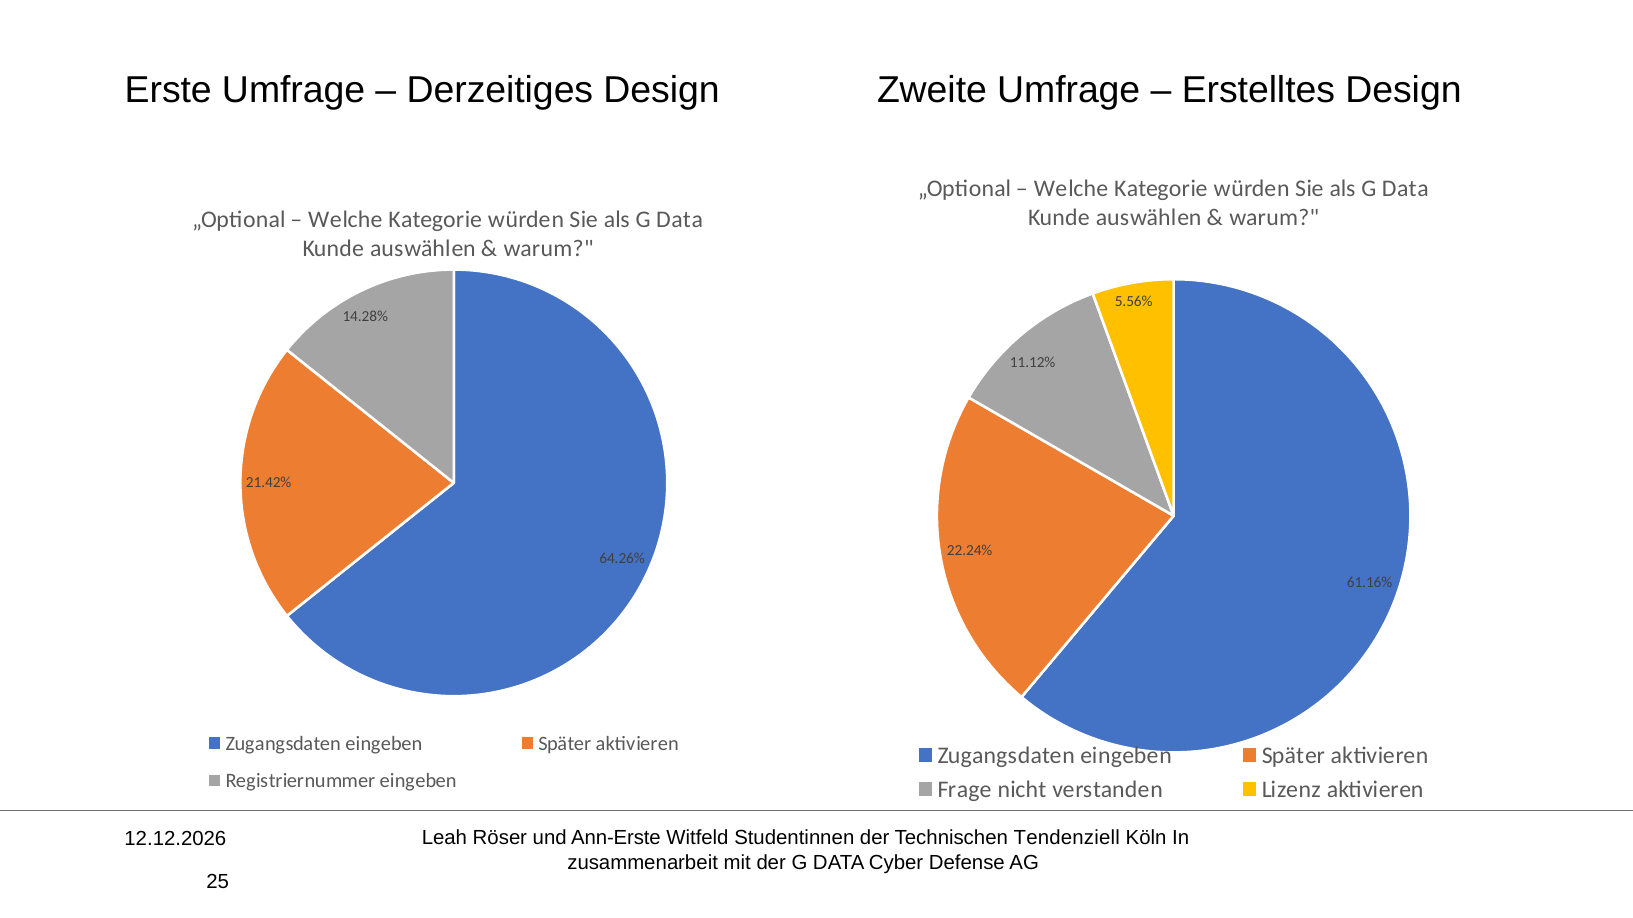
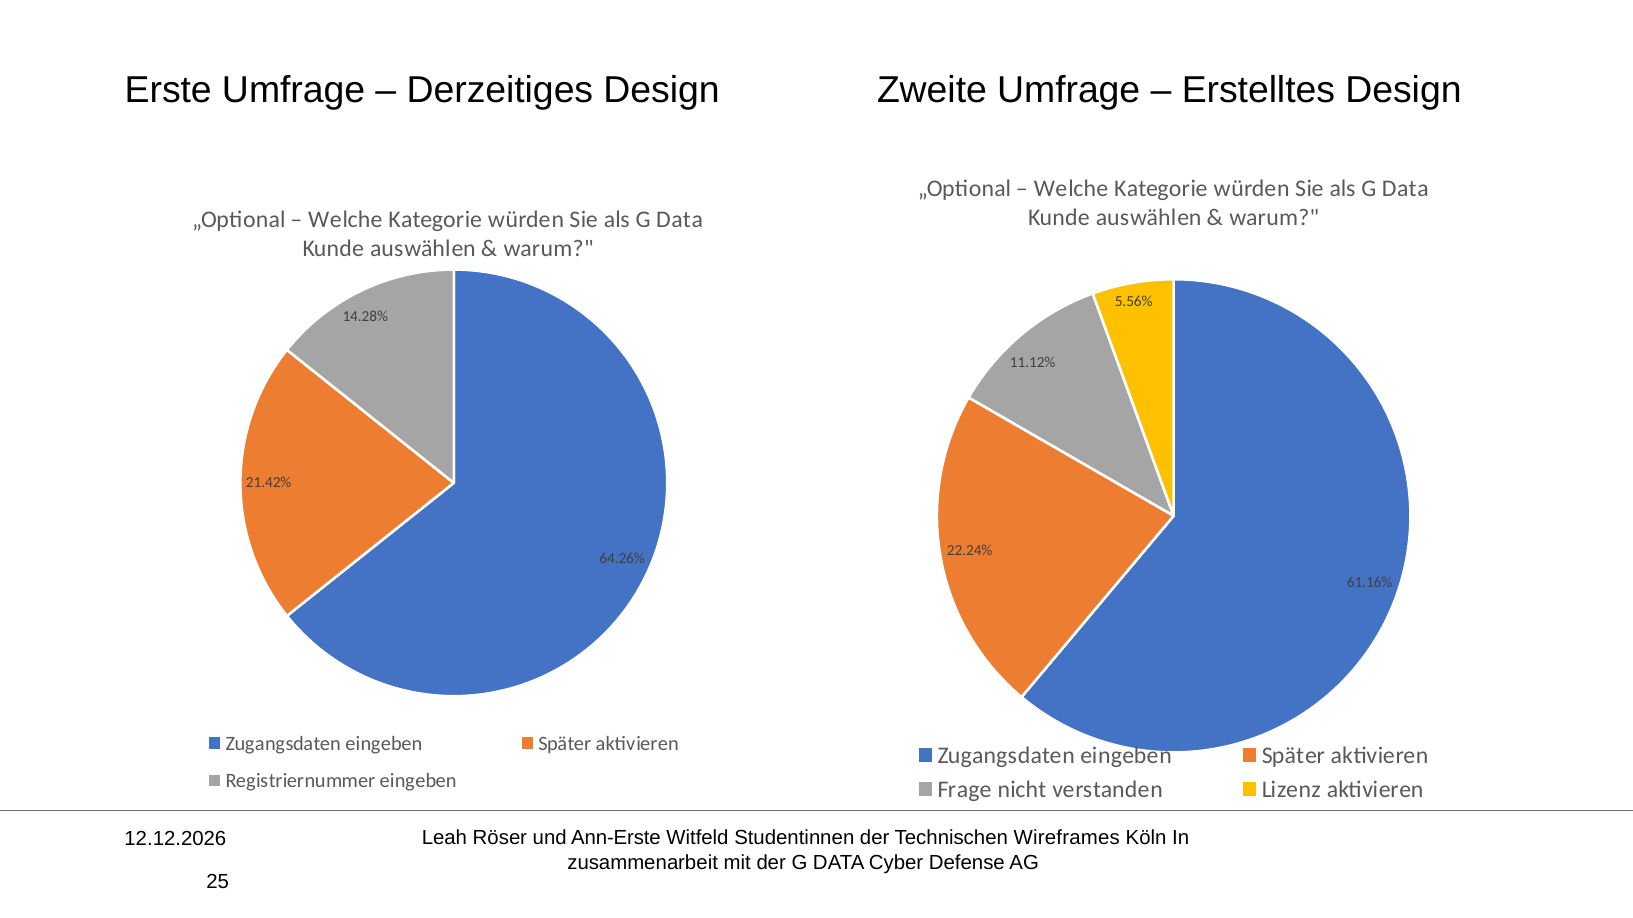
Tendenziell: Tendenziell -> Wireframes
